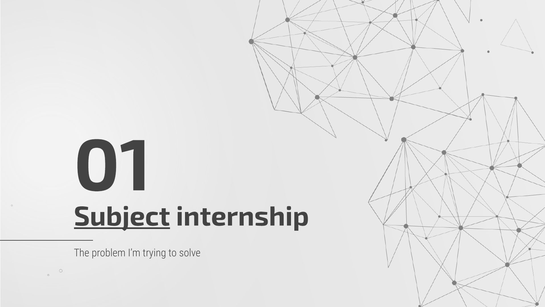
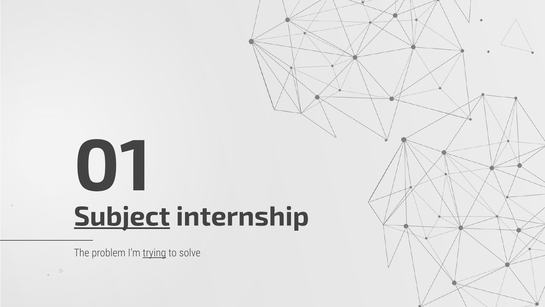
trying underline: none -> present
